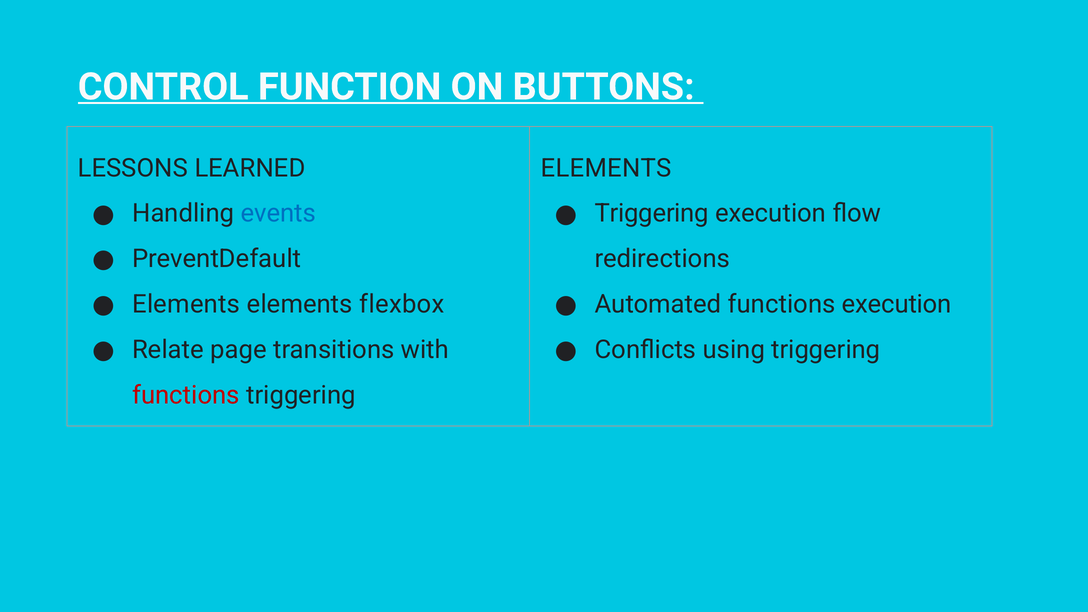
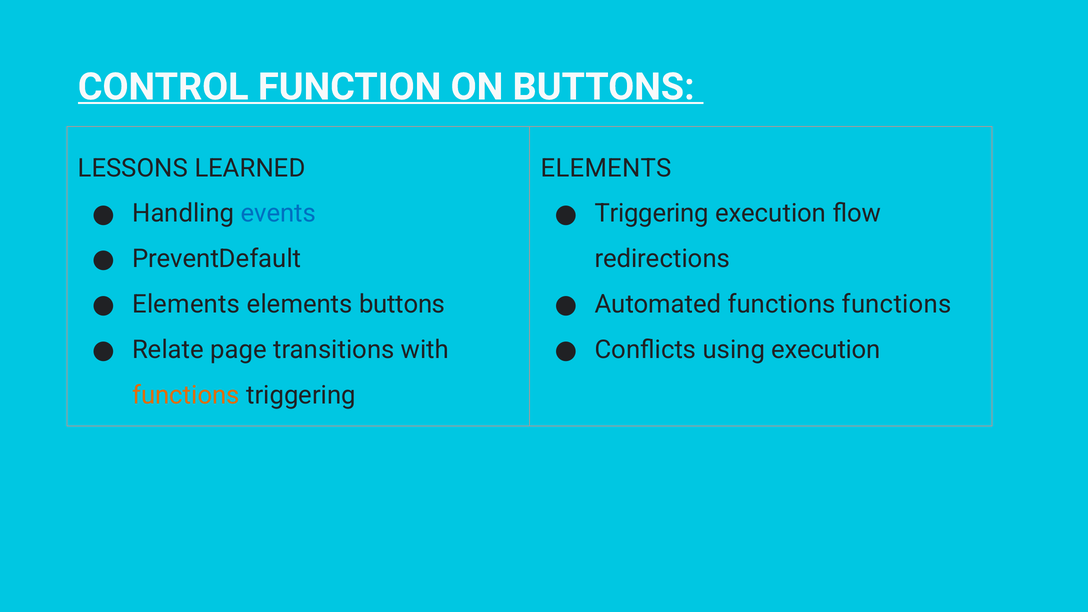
elements flexbox: flexbox -> buttons
functions execution: execution -> functions
using triggering: triggering -> execution
functions at (186, 395) colour: red -> orange
